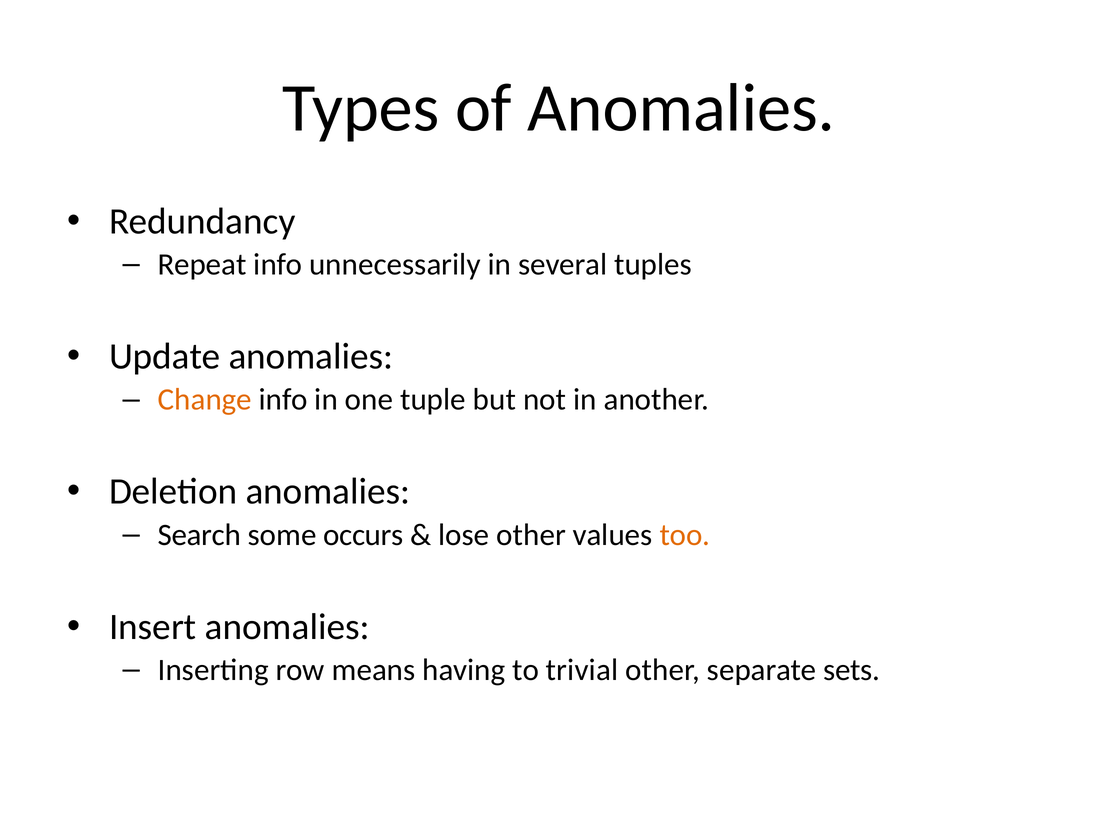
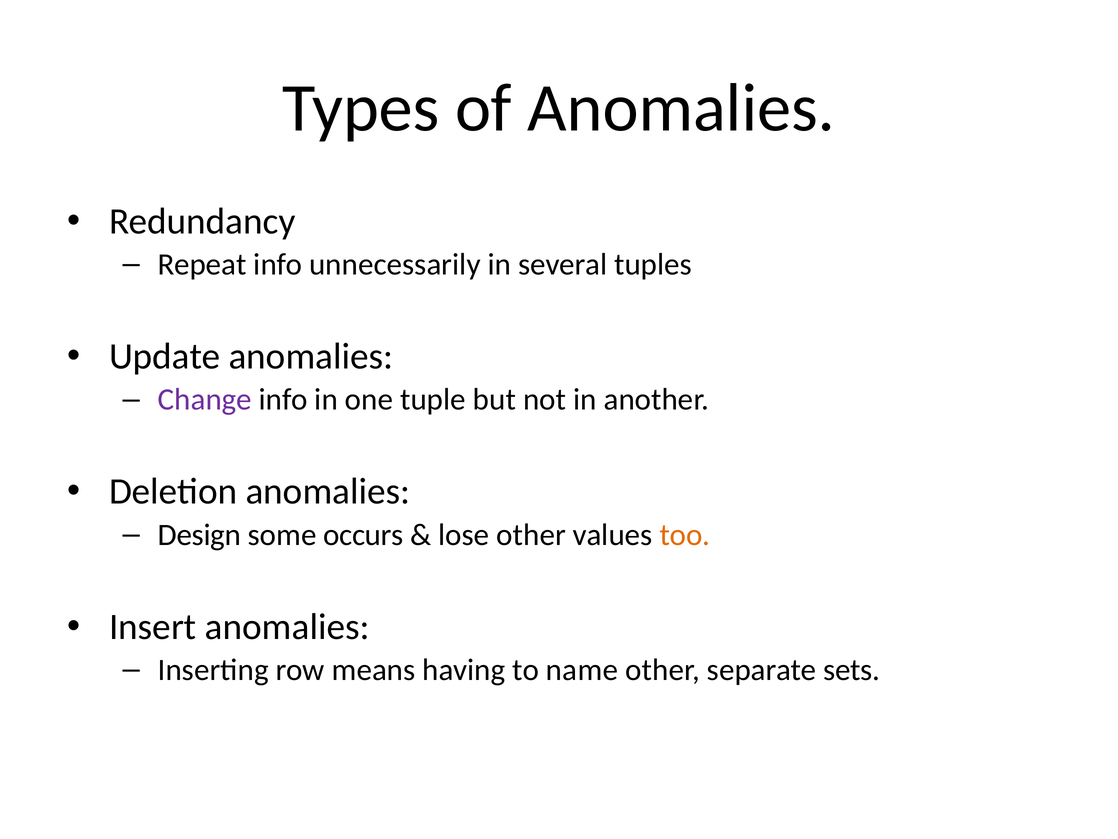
Change colour: orange -> purple
Search: Search -> Design
trivial: trivial -> name
